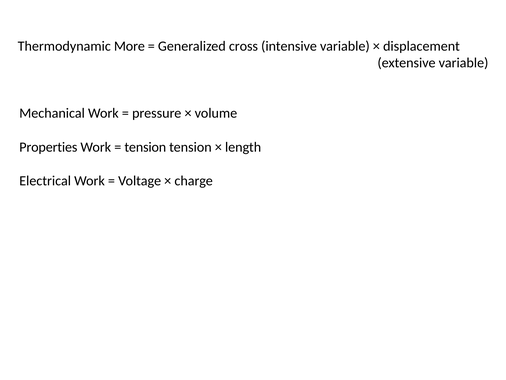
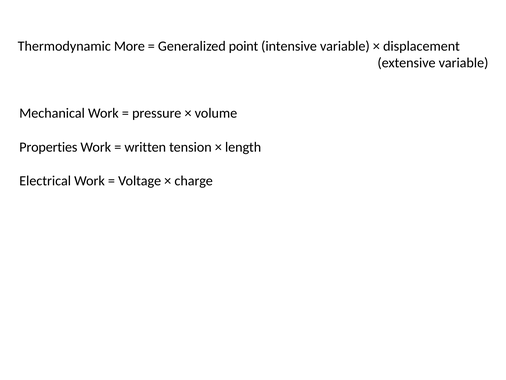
cross: cross -> point
tension at (145, 147): tension -> written
